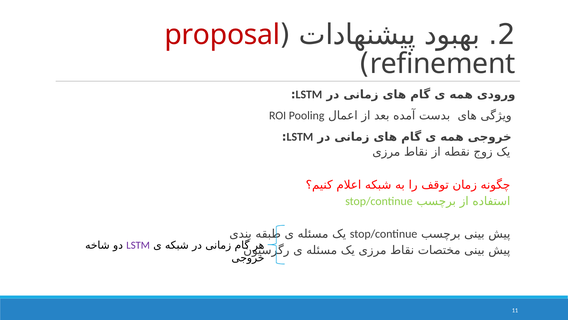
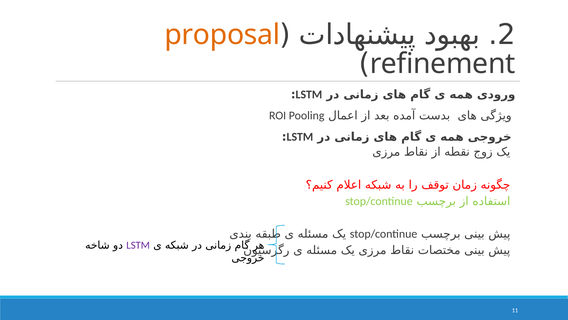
proposal colour: red -> orange
